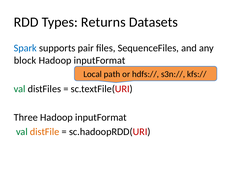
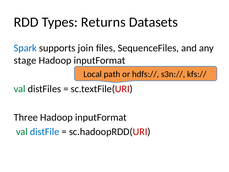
pair: pair -> join
block: block -> stage
distFile colour: orange -> blue
